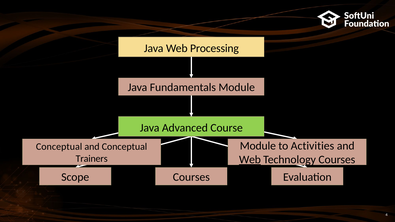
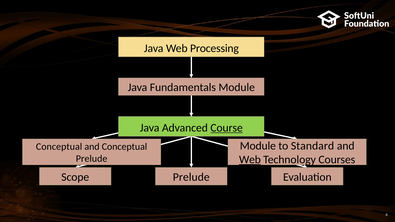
Course underline: none -> present
Activities: Activities -> Standard
Trainers at (92, 159): Trainers -> Prelude
Courses at (191, 177): Courses -> Prelude
